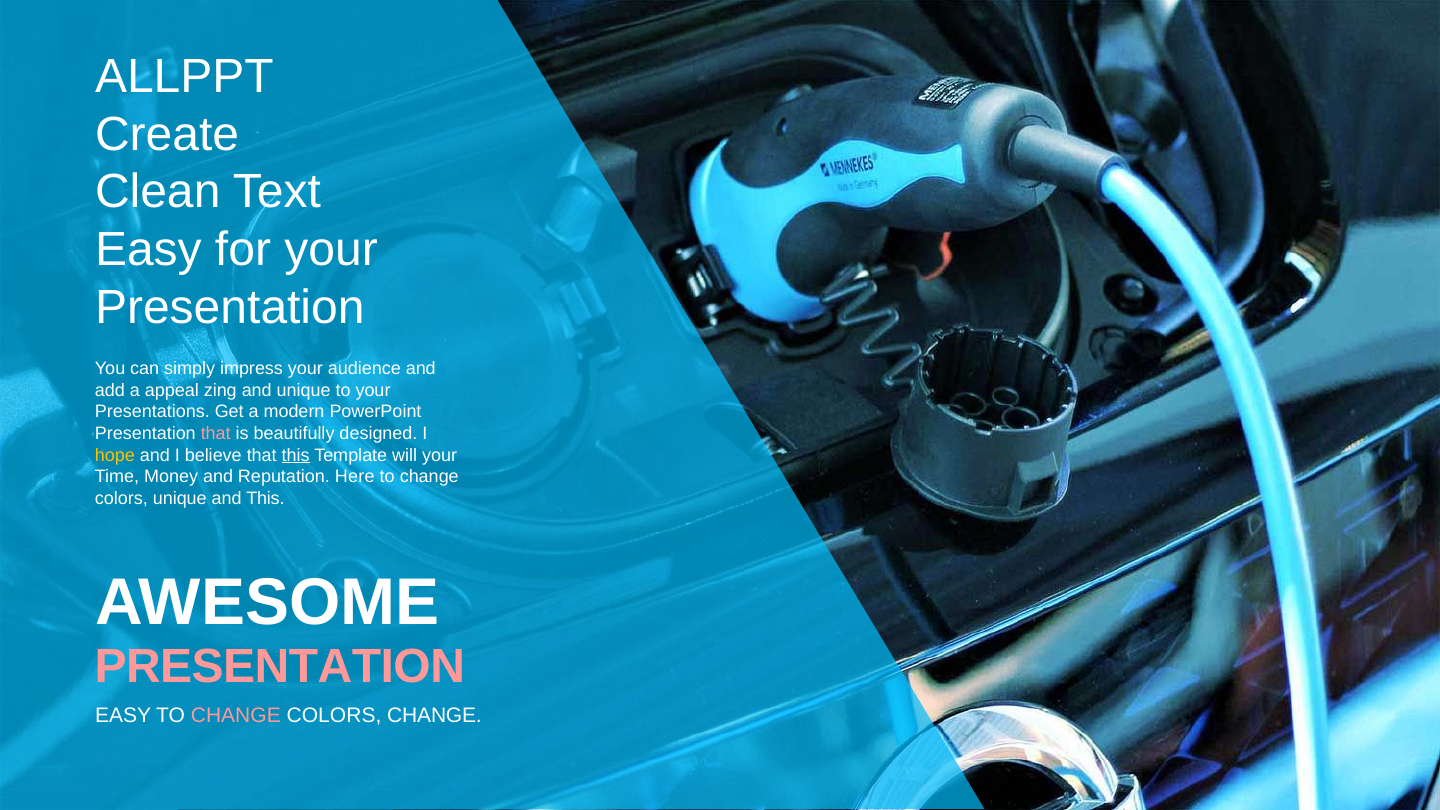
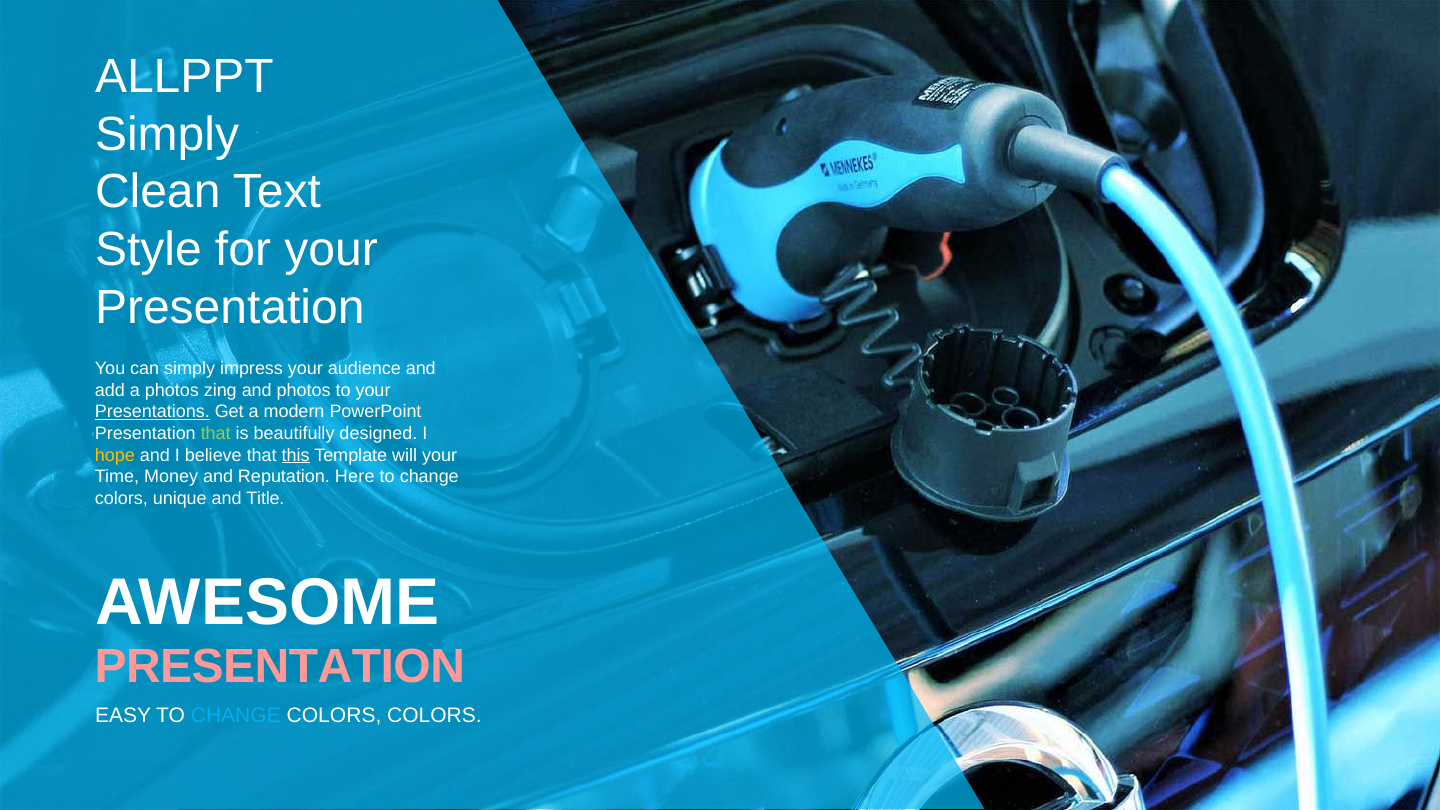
Create at (167, 134): Create -> Simply
Easy at (148, 250): Easy -> Style
a appeal: appeal -> photos
and unique: unique -> photos
Presentations underline: none -> present
that at (216, 434) colour: pink -> light green
and This: This -> Title
CHANGE at (236, 715) colour: pink -> light blue
COLORS CHANGE: CHANGE -> COLORS
